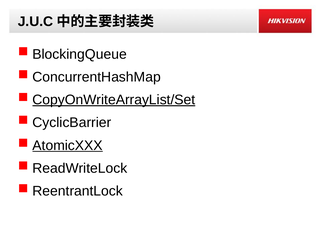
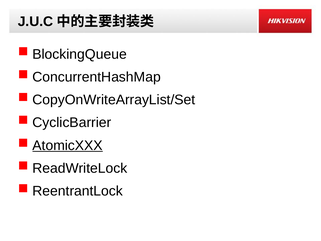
CopyOnWriteArrayList/Set underline: present -> none
